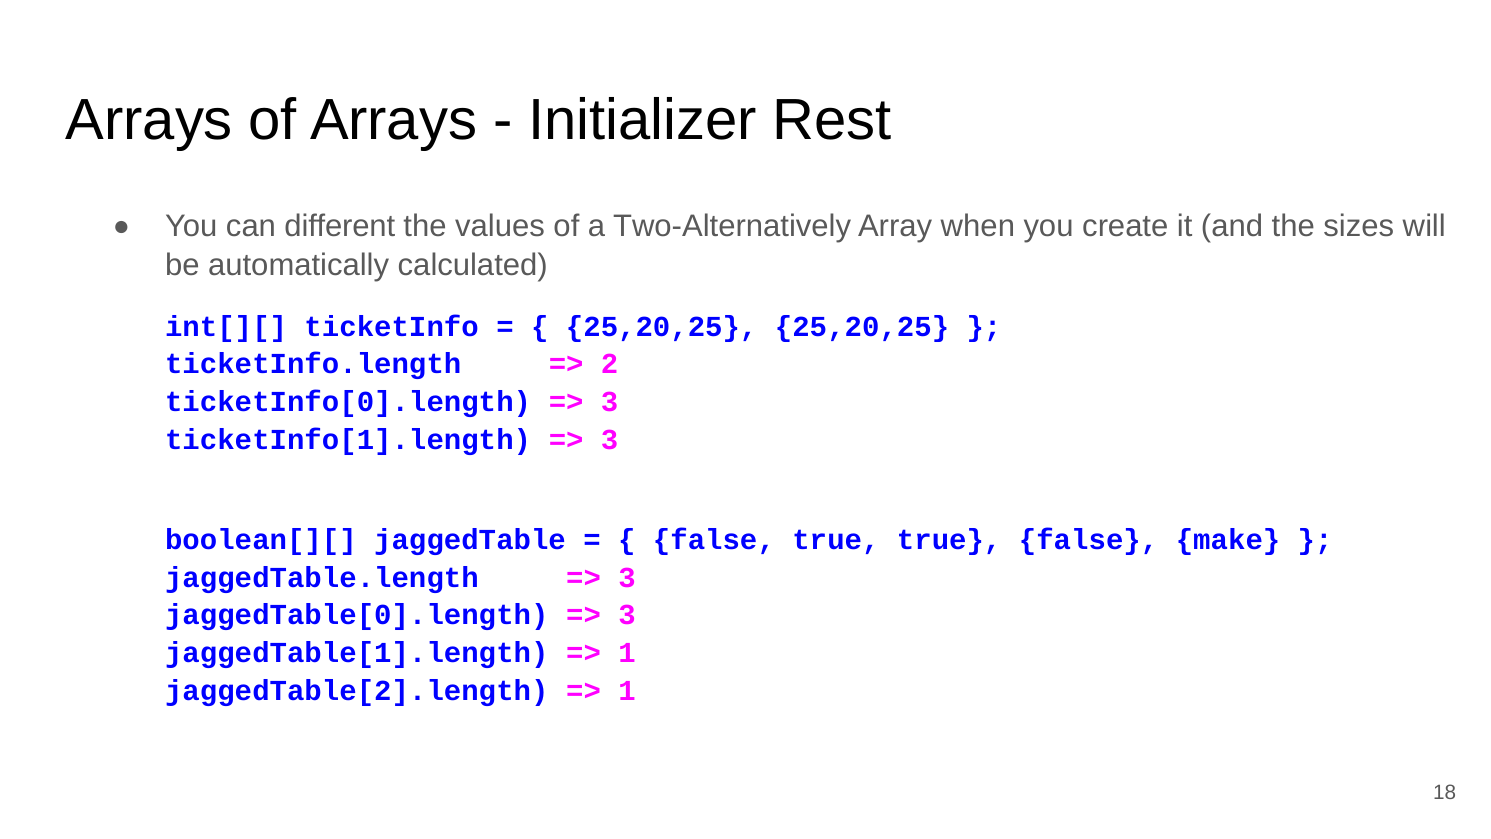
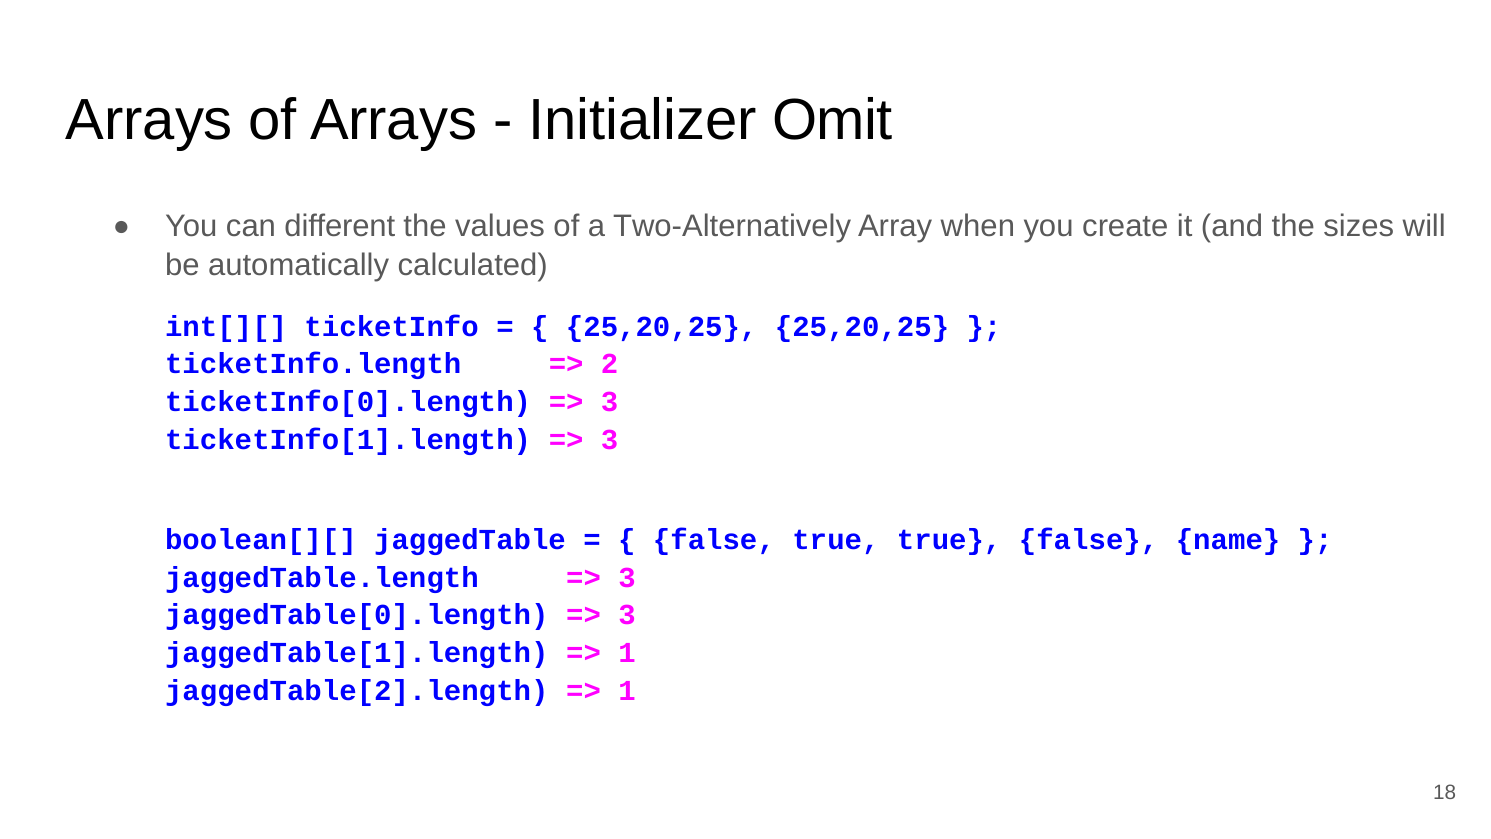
Rest: Rest -> Omit
make: make -> name
